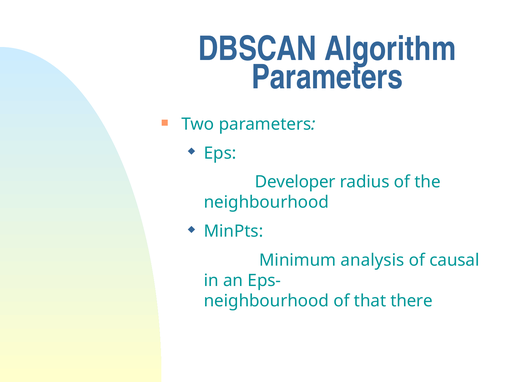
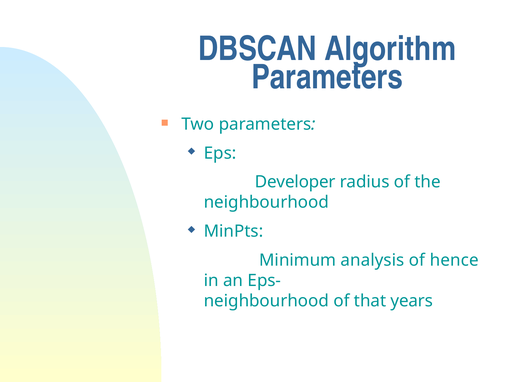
causal: causal -> hence
there: there -> years
